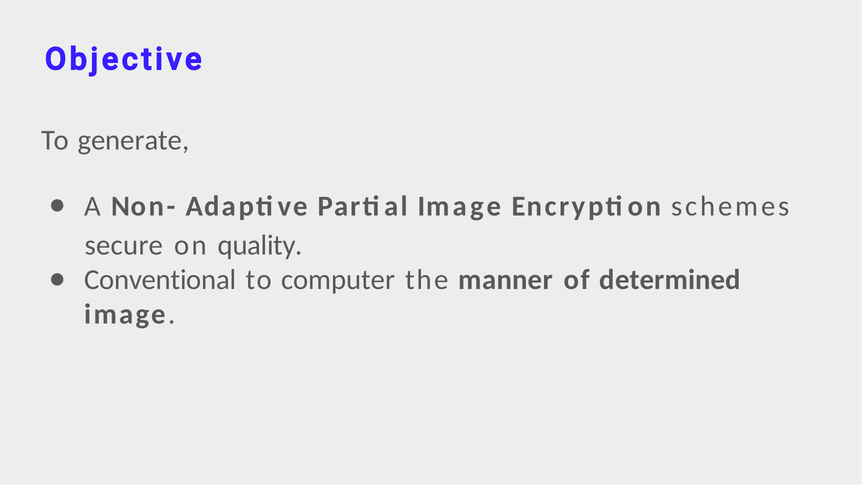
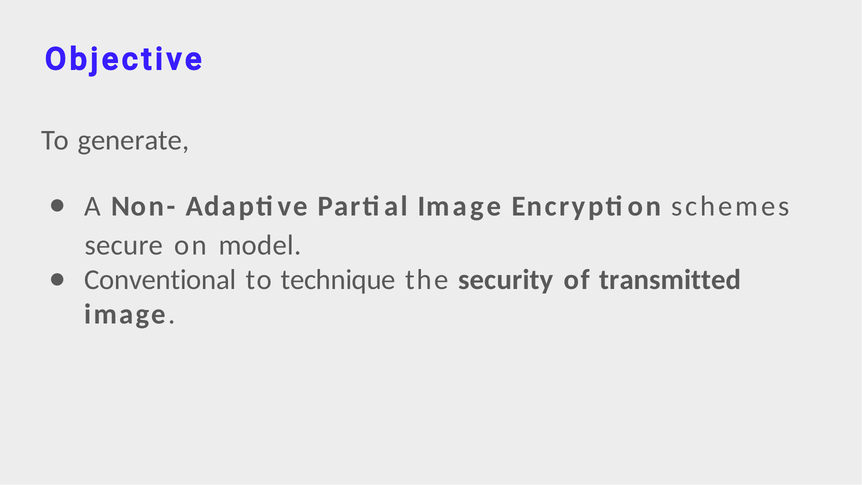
quality: quality -> model
computer: computer -> technique
manner: manner -> security
determined: determined -> transmitted
